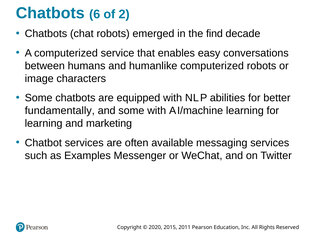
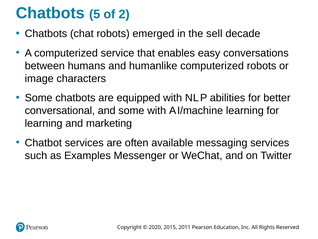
6: 6 -> 5
find: find -> sell
fundamentally: fundamentally -> conversational
